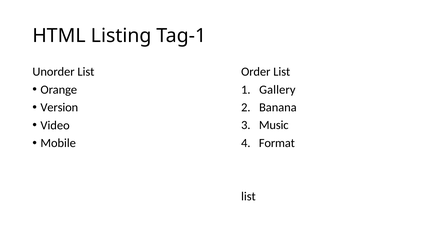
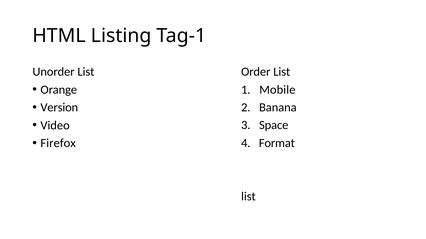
Gallery: Gallery -> Mobile
Music: Music -> Space
Mobile: Mobile -> Firefox
